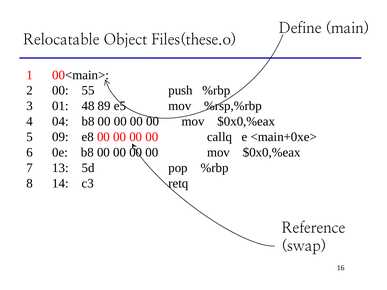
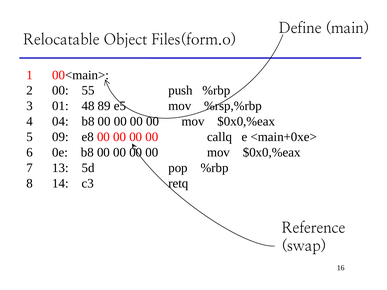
Files(these.o: Files(these.o -> Files(form.o
